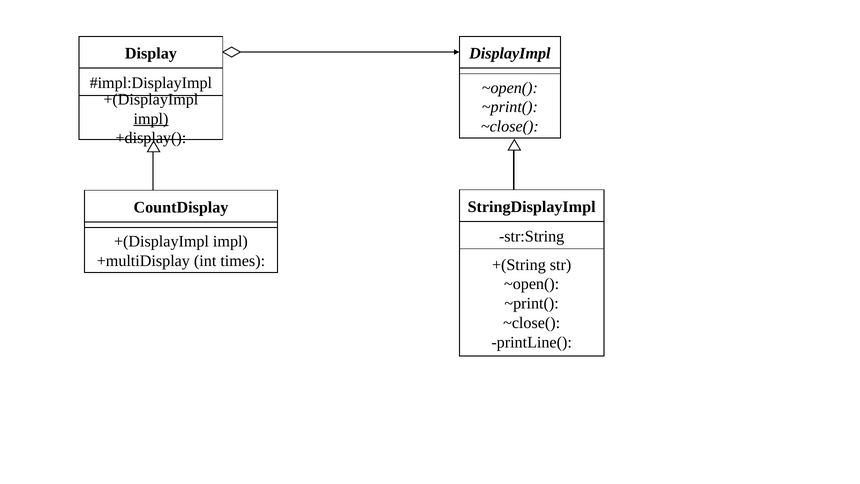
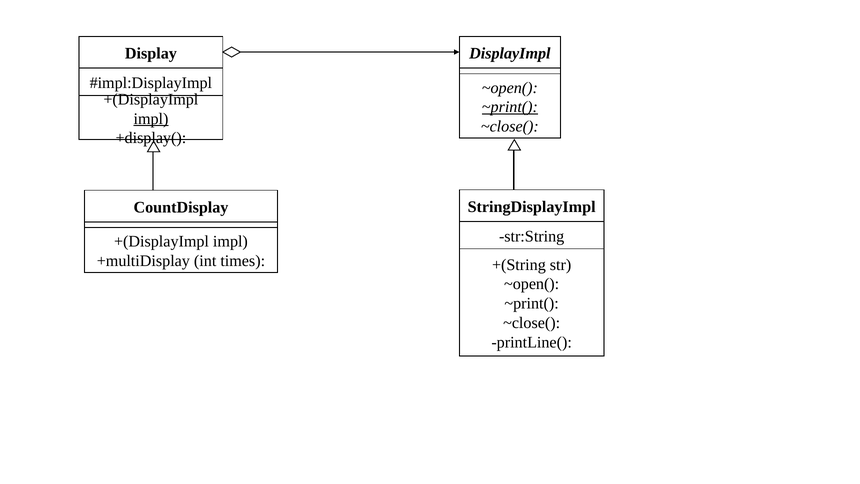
~print( at (510, 107) underline: none -> present
